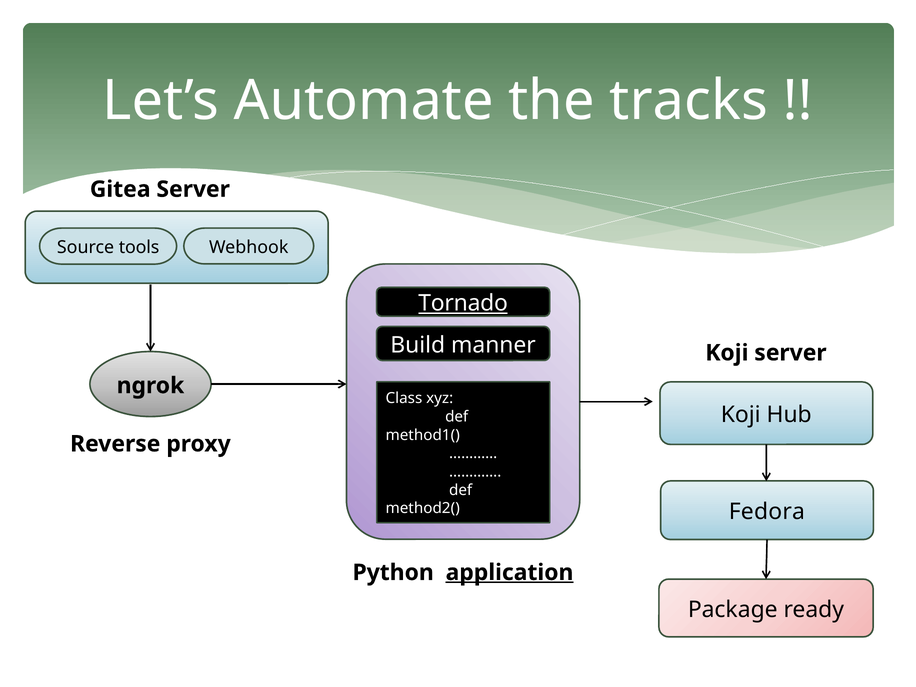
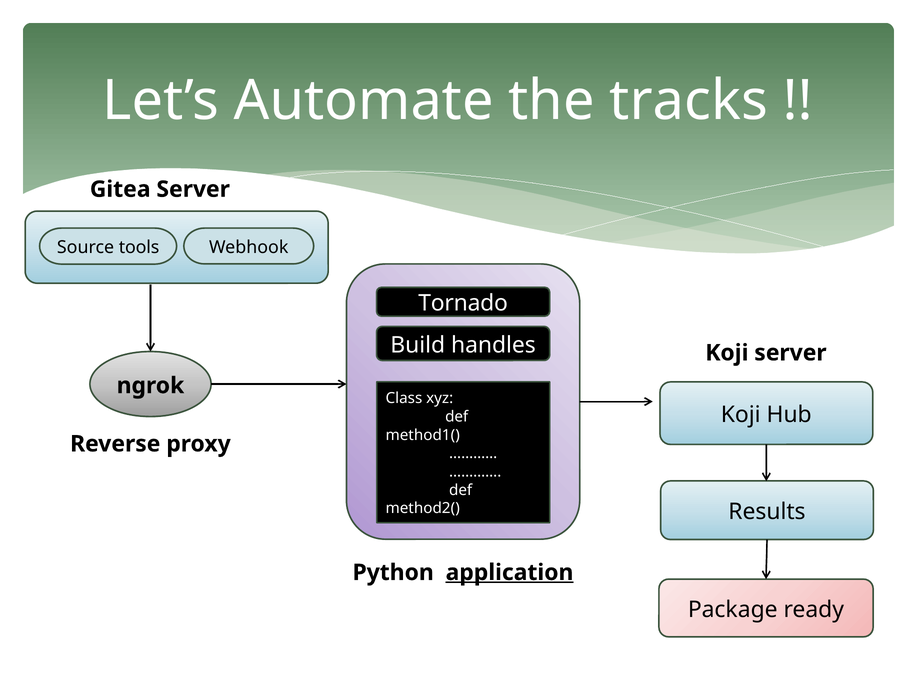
Tornado underline: present -> none
manner: manner -> handles
Fedora: Fedora -> Results
